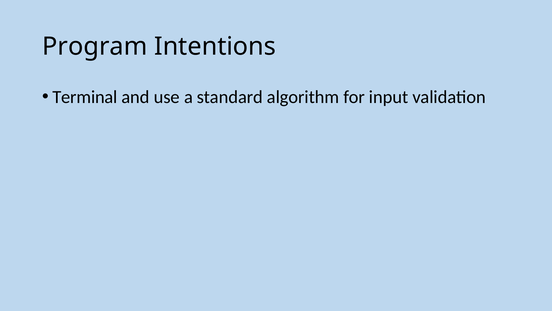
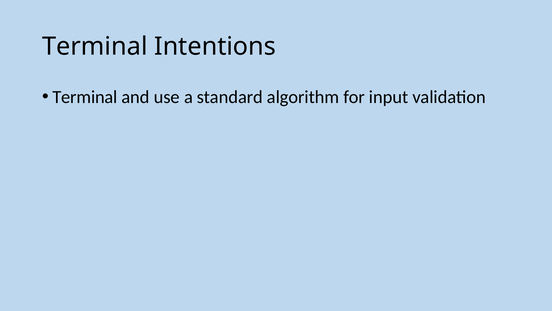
Program at (95, 46): Program -> Terminal
